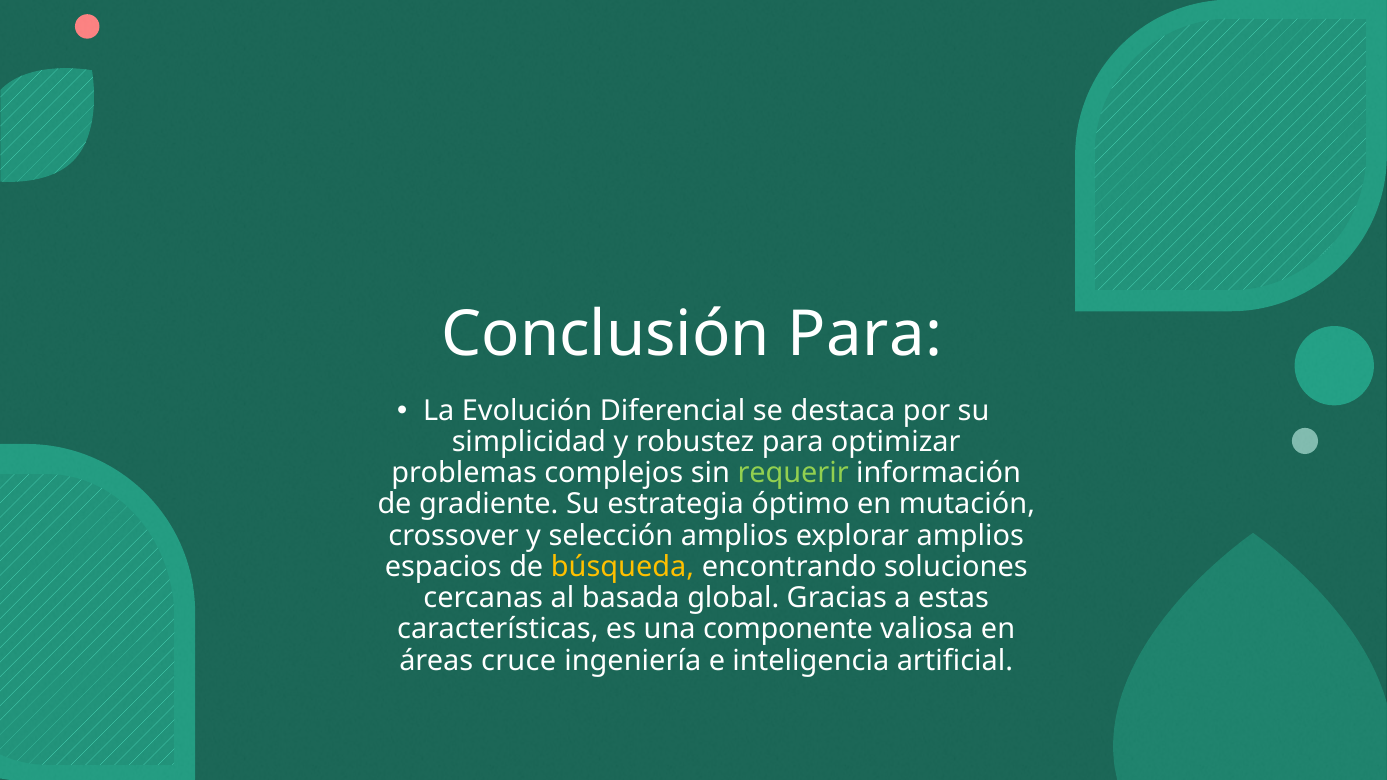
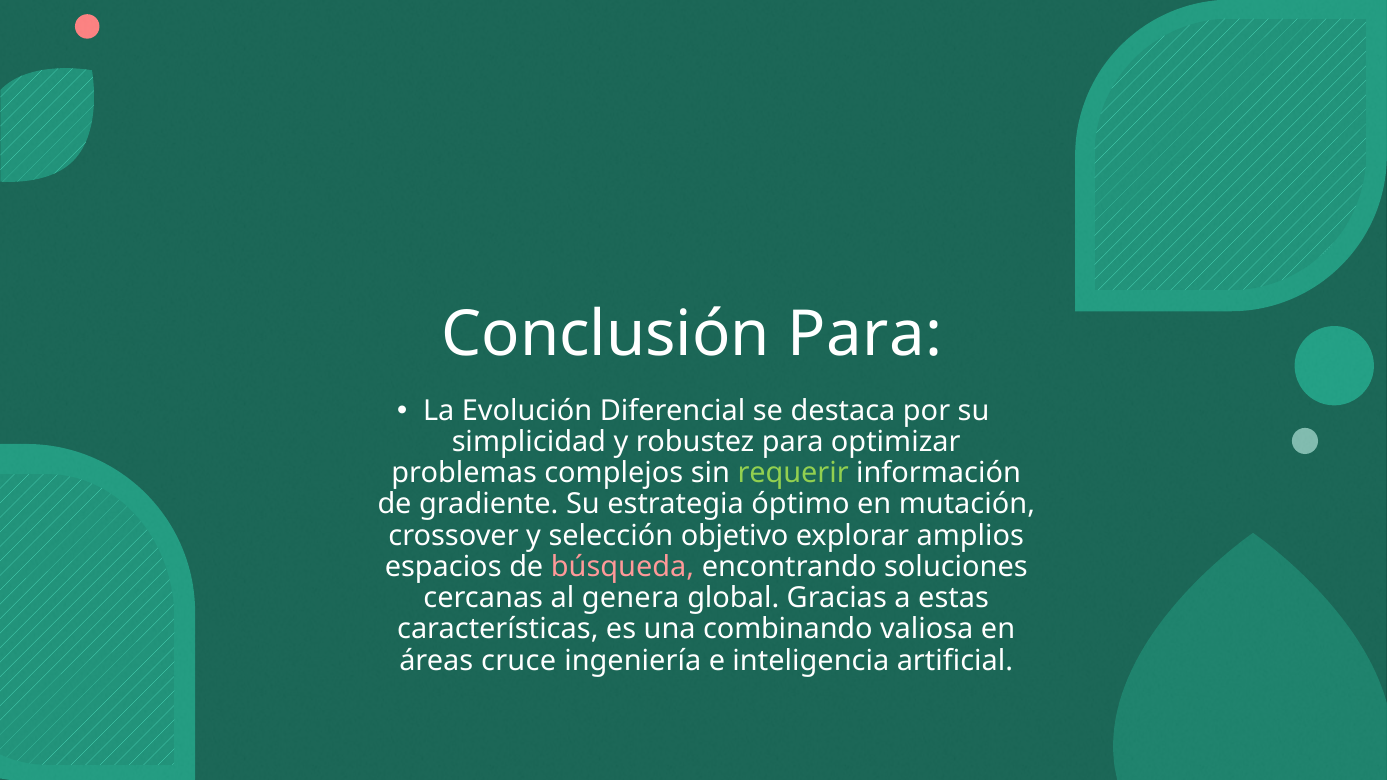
selección amplios: amplios -> objetivo
búsqueda colour: yellow -> pink
basada: basada -> genera
componente: componente -> combinando
